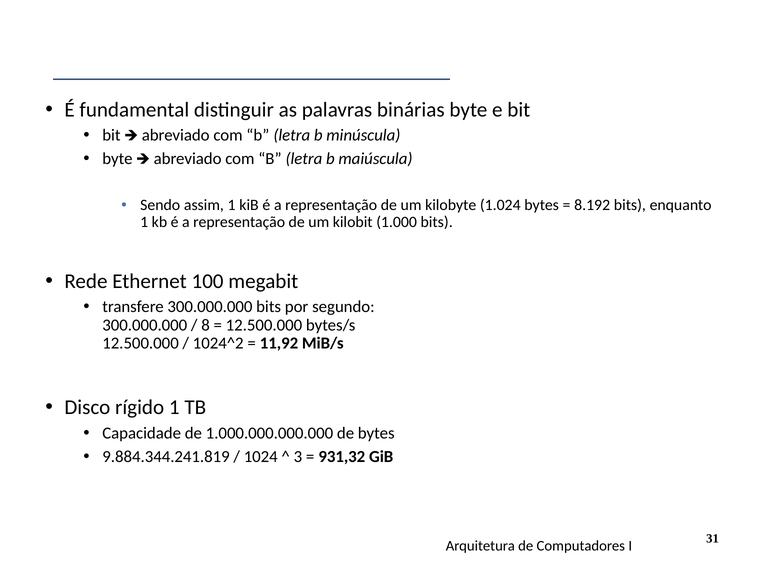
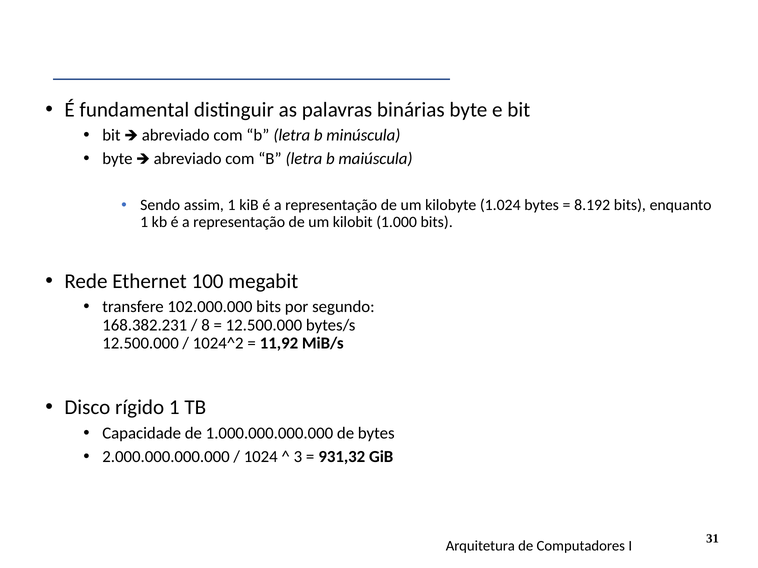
transfere 300.000.000: 300.000.000 -> 102.000.000
300.000.000 at (145, 325): 300.000.000 -> 168.382.231
9.884.344.241.819: 9.884.344.241.819 -> 2.000.000.000.000
